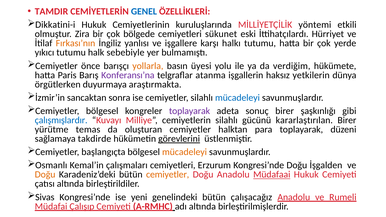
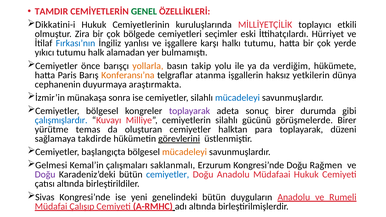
GENEL colour: blue -> green
yöntemi: yöntemi -> toplayıcı
sükunet: sükunet -> seçimler
Fırkası’nın colour: orange -> blue
sebebiyle: sebebiyle -> alamadan
üyesi: üyesi -> takip
Konferansı’na colour: purple -> orange
örgütlerken: örgütlerken -> cephanenin
sancaktan: sancaktan -> münakaşa
şaşkınlığı: şaşkınlığı -> durumda
kararlaştırılan: kararlaştırılan -> görüşmelerde
Osmanlı: Osmanlı -> Gelmesi
çalışmaları cemiyetleri: cemiyetleri -> saklanmalı
İşgalden: İşgalden -> Rağmen
Doğu at (45, 175) colour: orange -> purple
cemiyetler at (168, 175) colour: orange -> blue
Müdafaai underline: present -> none
çalışacağız: çalışacağız -> duyguların
